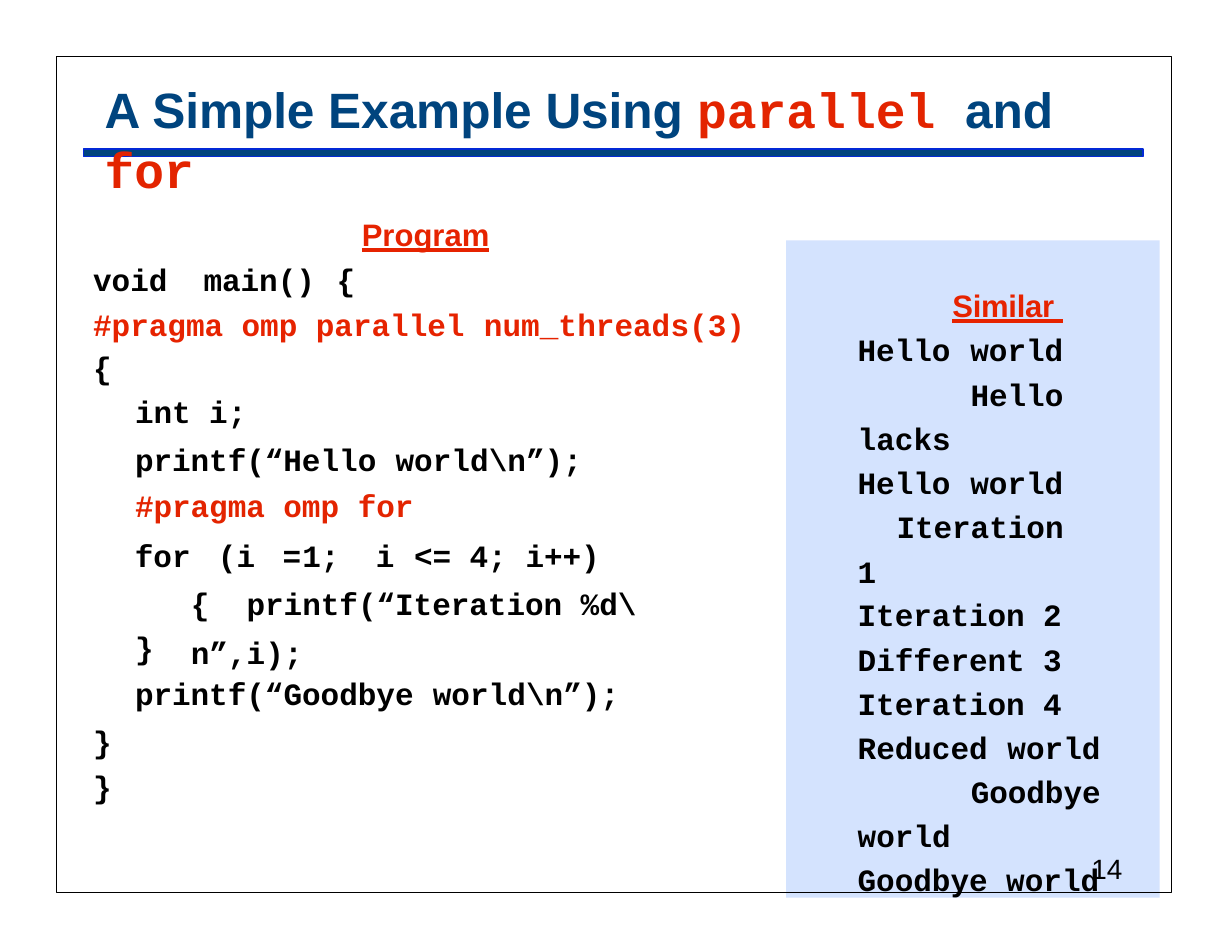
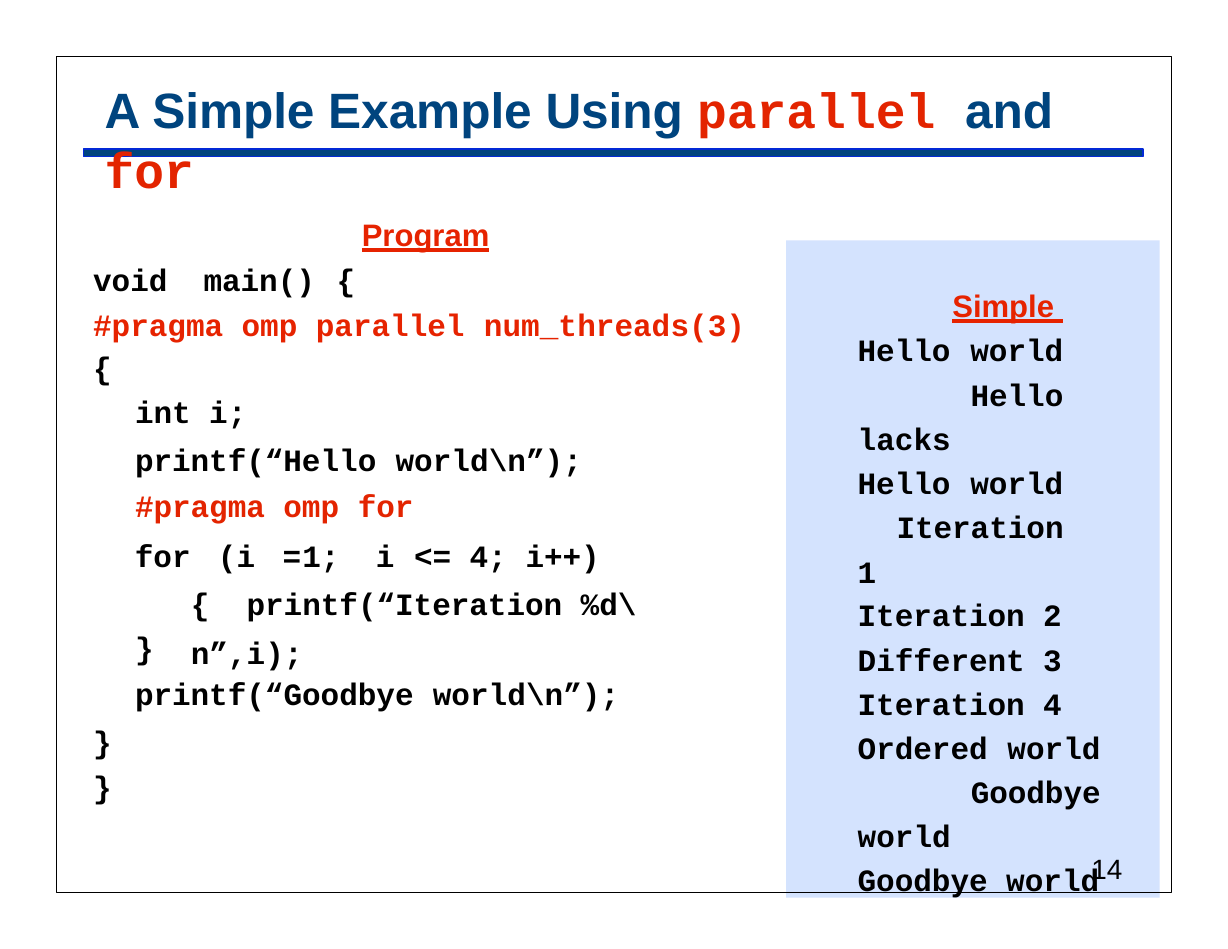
Similar at (1003, 307): Similar -> Simple
Reduced: Reduced -> Ordered
